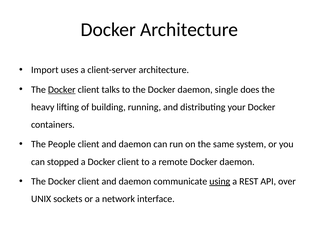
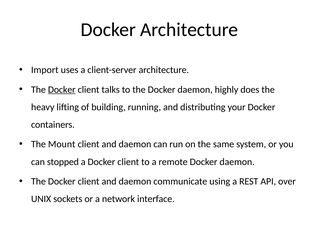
single: single -> highly
People: People -> Mount
using underline: present -> none
